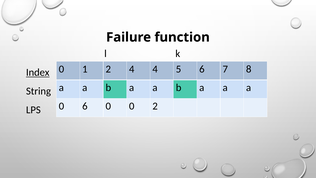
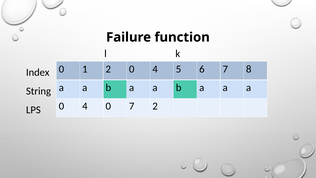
2 4: 4 -> 0
Index underline: present -> none
6 at (85, 106): 6 -> 4
0 0: 0 -> 7
